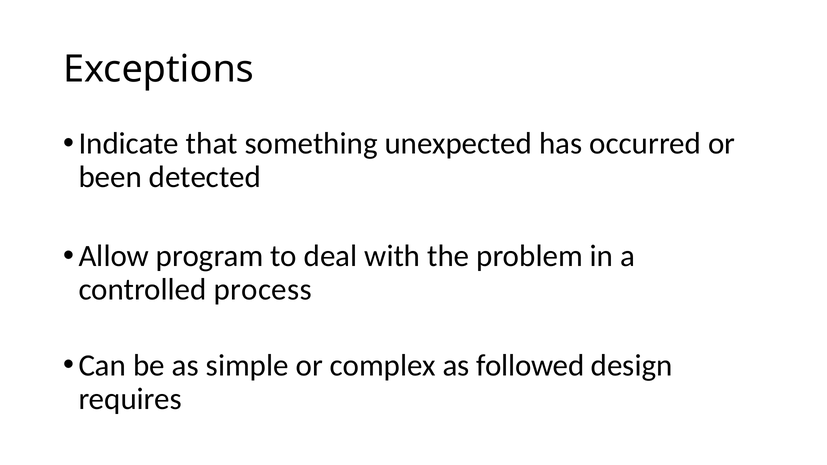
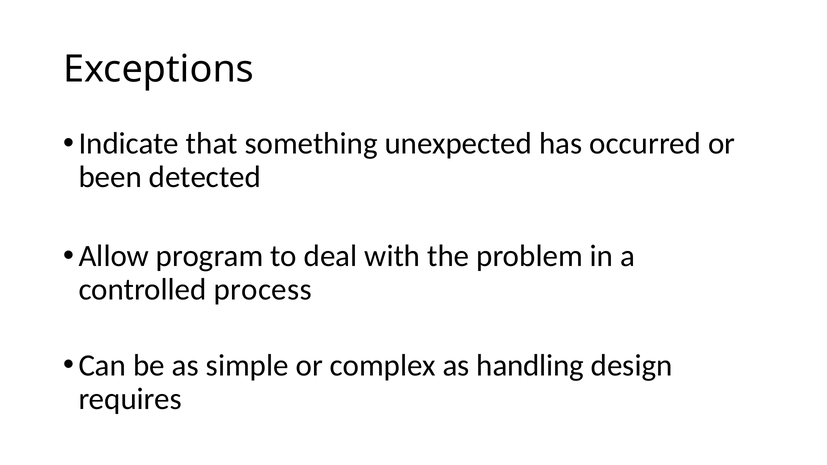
followed: followed -> handling
